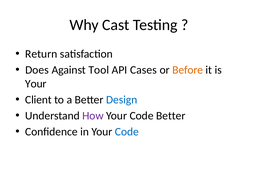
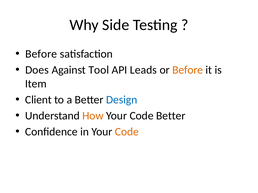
Cast: Cast -> Side
Return at (41, 54): Return -> Before
Cases: Cases -> Leads
Your at (36, 84): Your -> Item
How colour: purple -> orange
Code at (127, 132) colour: blue -> orange
